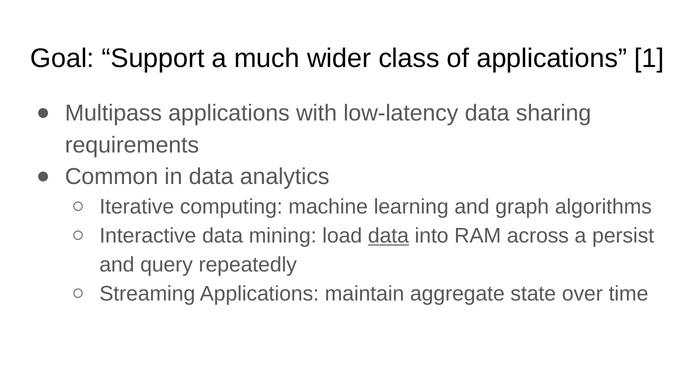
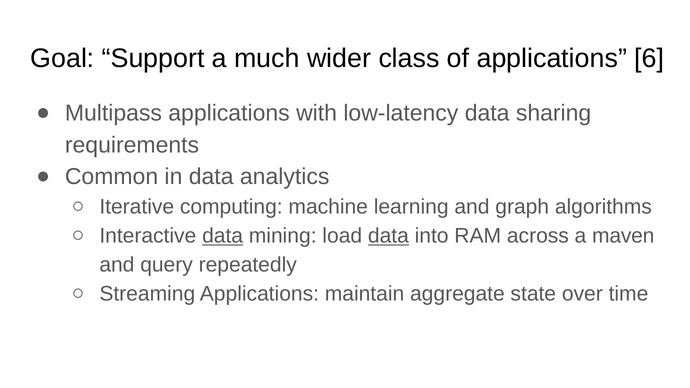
1: 1 -> 6
data at (223, 236) underline: none -> present
persist: persist -> maven
